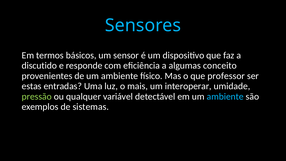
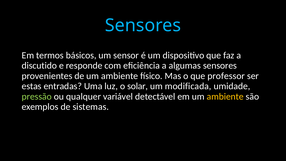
algumas conceito: conceito -> sensores
mais: mais -> solar
interoperar: interoperar -> modificada
ambiente at (225, 96) colour: light blue -> yellow
